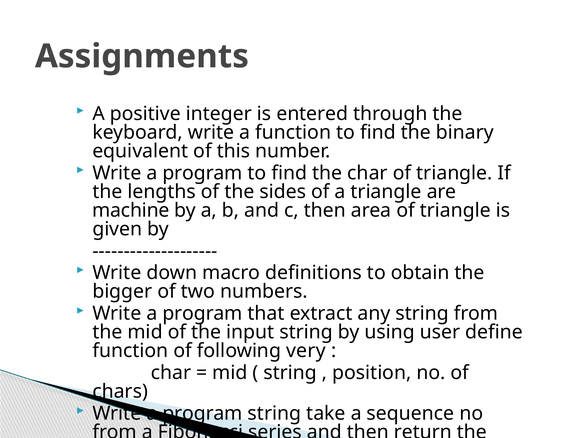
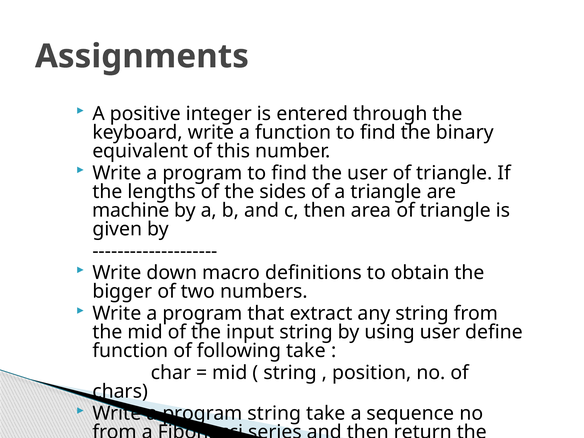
the char: char -> user
following very: very -> take
